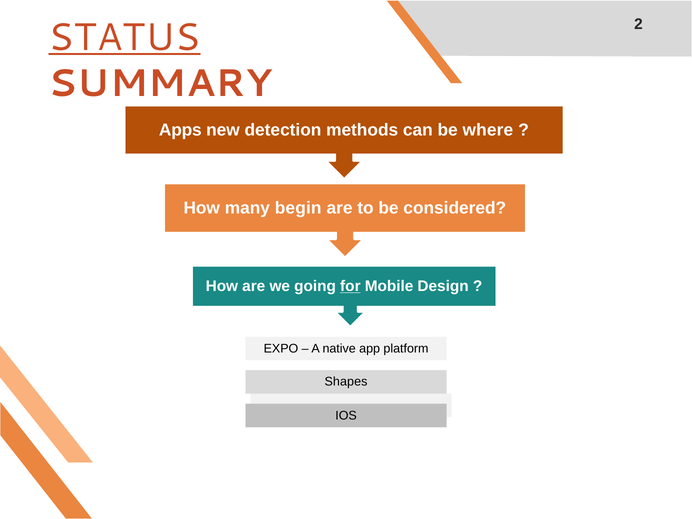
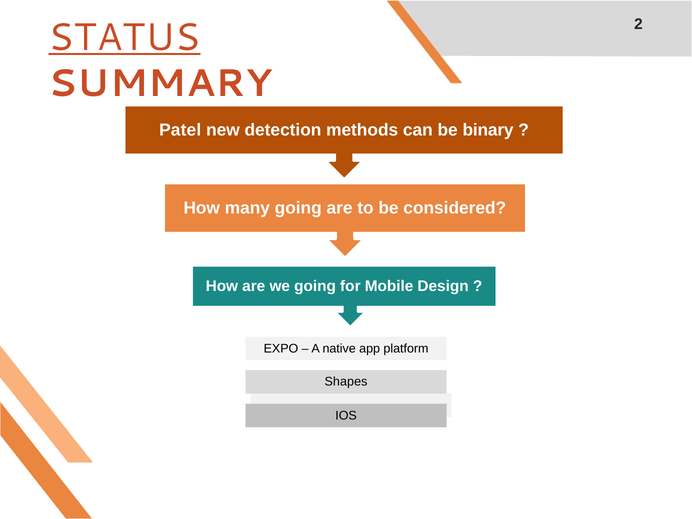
Apps: Apps -> Patel
where: where -> binary
many begin: begin -> going
for underline: present -> none
